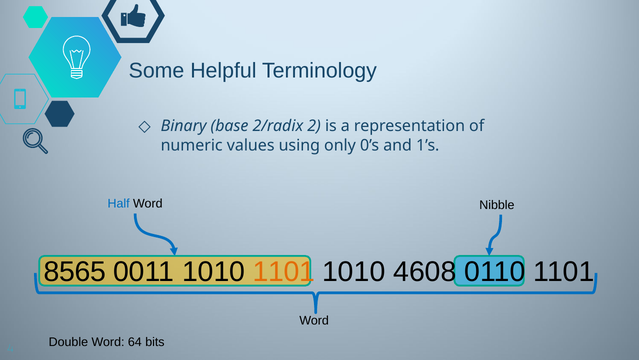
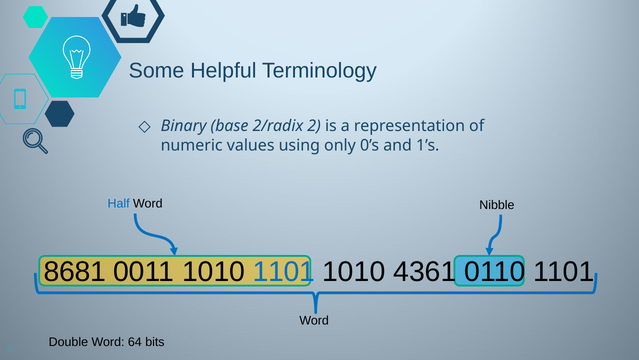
8565: 8565 -> 8681
1101 at (284, 271) colour: orange -> blue
4608: 4608 -> 4361
